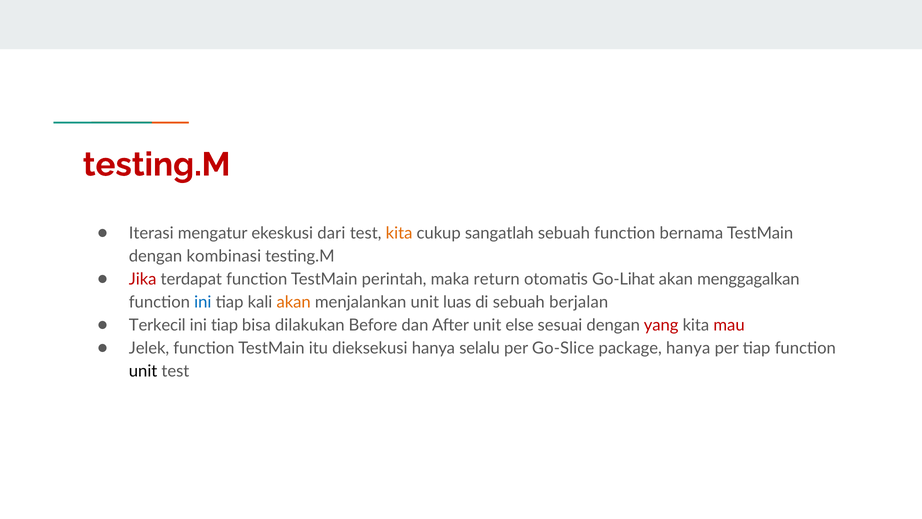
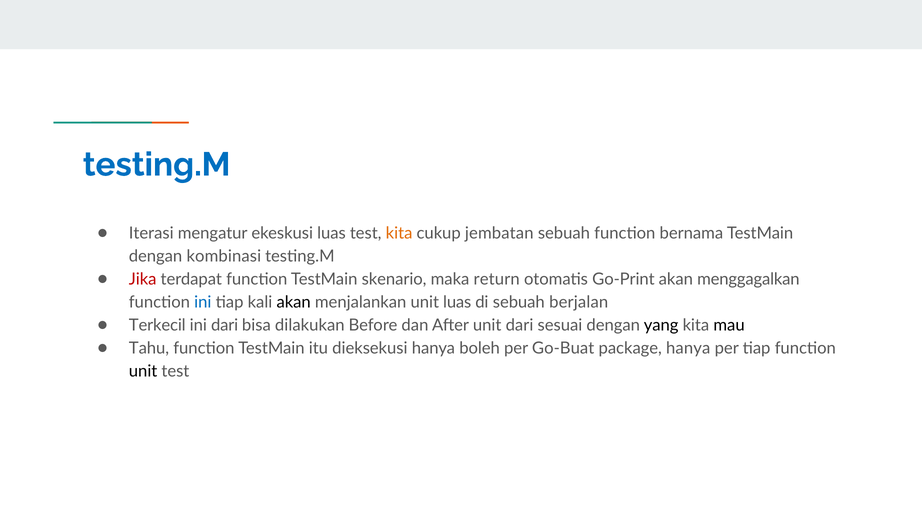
testing.M at (157, 164) colour: red -> blue
ekeskusi dari: dari -> luas
sangatlah: sangatlah -> jembatan
perintah: perintah -> skenario
Go-Lihat: Go-Lihat -> Go-Print
akan at (294, 302) colour: orange -> black
tiap at (225, 325): tiap -> dari
unit else: else -> dari
yang colour: red -> black
mau colour: red -> black
Jelek: Jelek -> Tahu
selalu: selalu -> boleh
Go-Slice: Go-Slice -> Go-Buat
